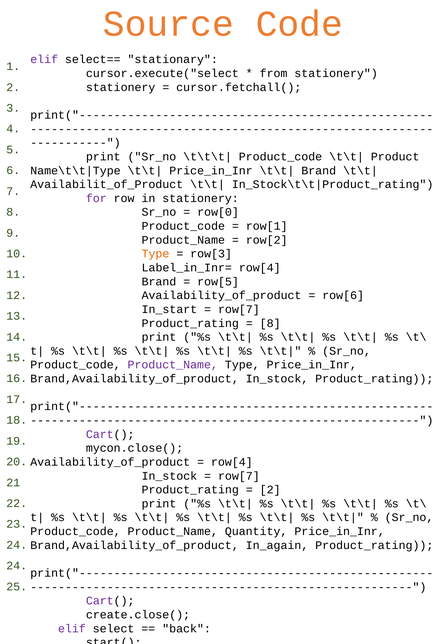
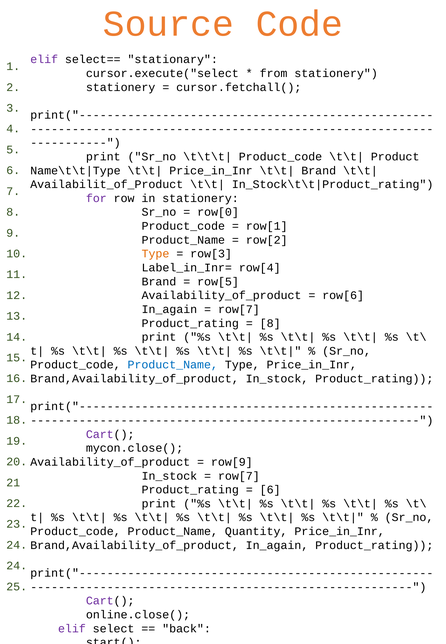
In_start at (169, 309): In_start -> In_again
Product_Name at (173, 365) colour: purple -> blue
row[4 at (232, 462): row[4 -> row[9
2 at (270, 490): 2 -> 6
create.close(: create.close( -> online.close(
